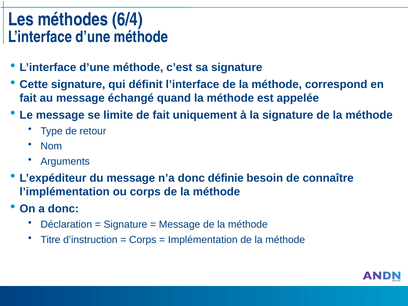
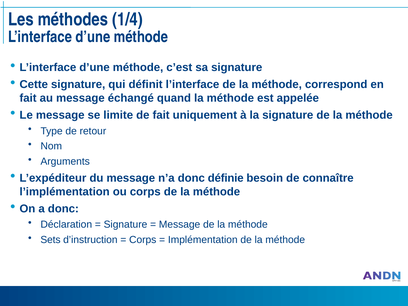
6/4: 6/4 -> 1/4
Titre: Titre -> Sets
